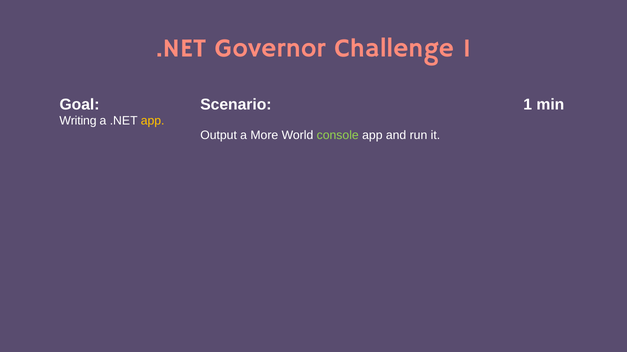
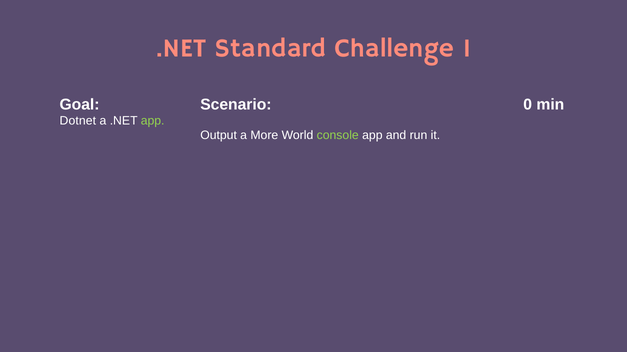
Governor: Governor -> Standard
Scenario 1: 1 -> 0
Writing: Writing -> Dotnet
app at (153, 121) colour: yellow -> light green
